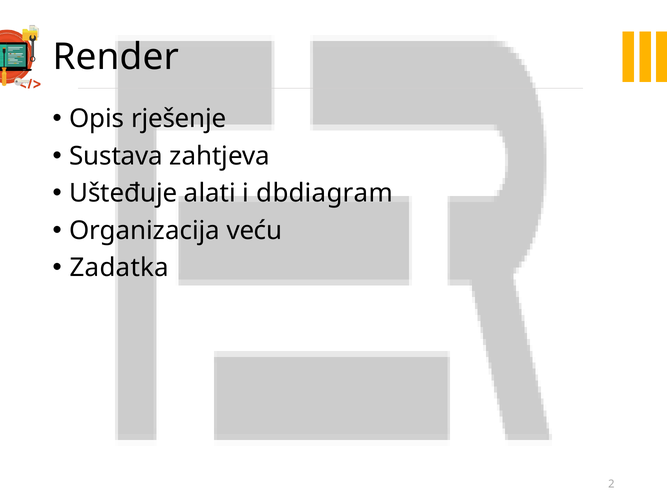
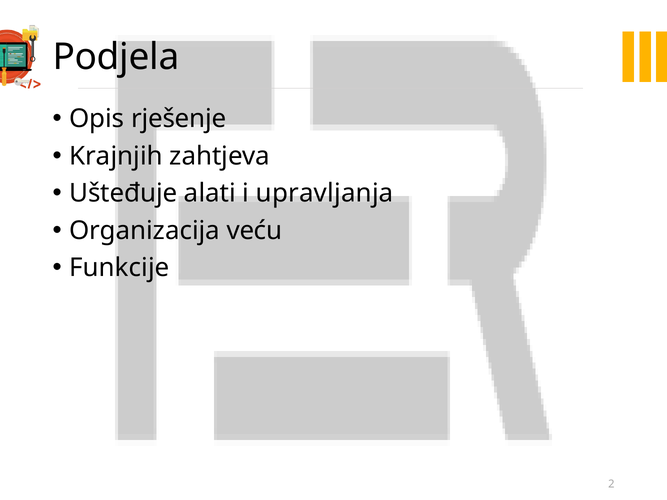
Render: Render -> Podjela
Sustava: Sustava -> Krajnjih
dbdiagram: dbdiagram -> upravljanja
Zadatka: Zadatka -> Funkcije
